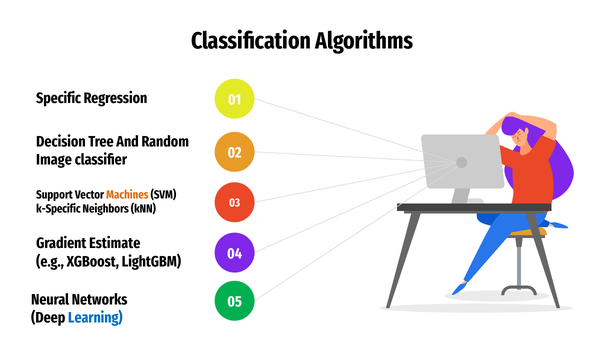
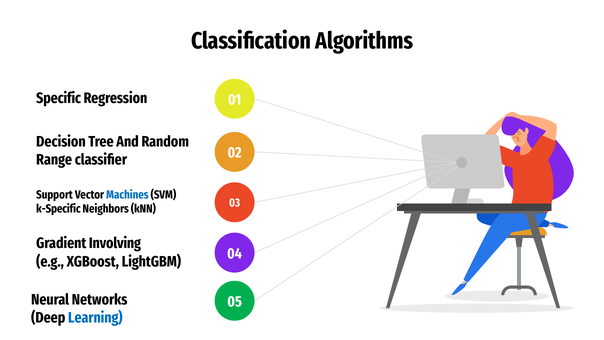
Image: Image -> Range
Machines colour: orange -> blue
Estimate: Estimate -> Involving
